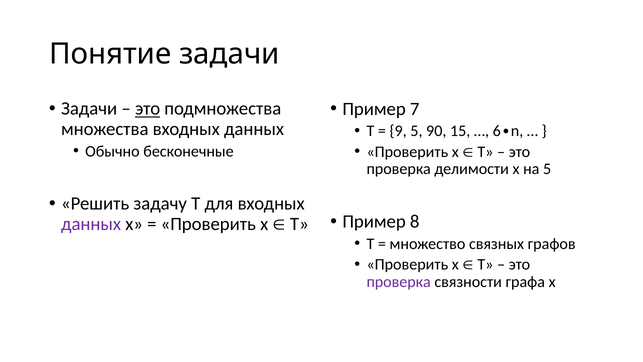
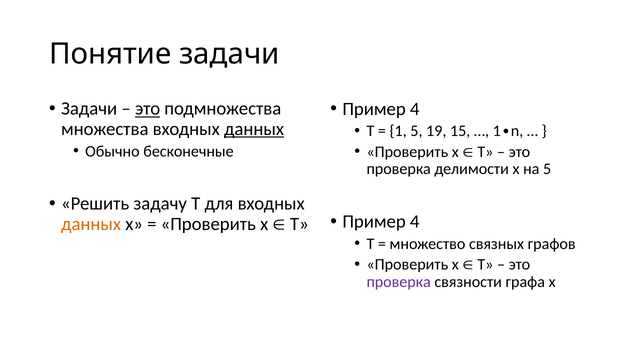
7 at (415, 109): 7 -> 4
данных at (254, 129) underline: none -> present
9 at (398, 131): 9 -> 1
90: 90 -> 19
6 at (497, 131): 6 -> 1
8 at (415, 221): 8 -> 4
данных at (91, 224) colour: purple -> orange
